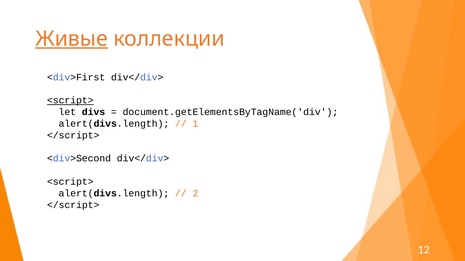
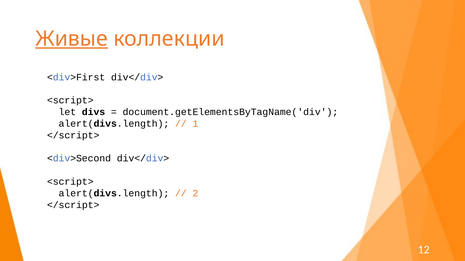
<script> at (70, 101) underline: present -> none
